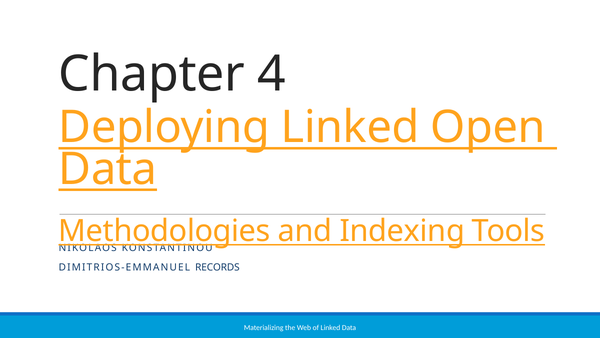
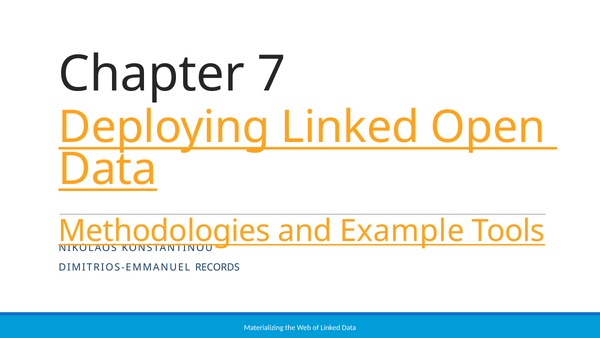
4: 4 -> 7
Indexing: Indexing -> Example
